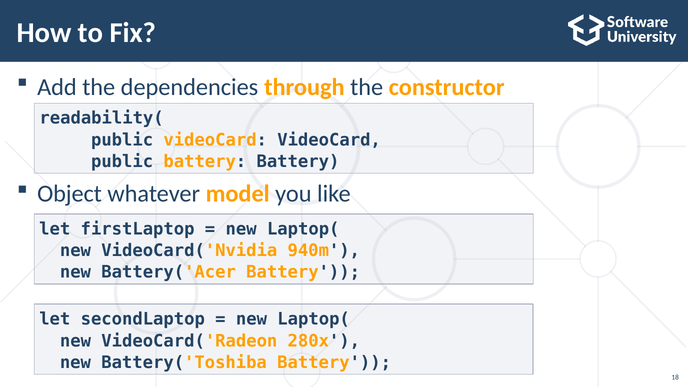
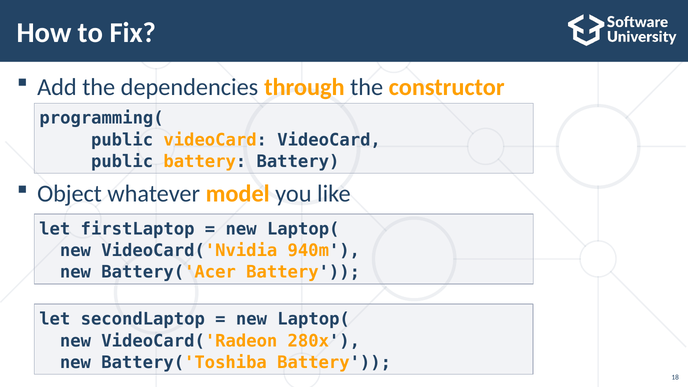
readability(: readability( -> programming(
